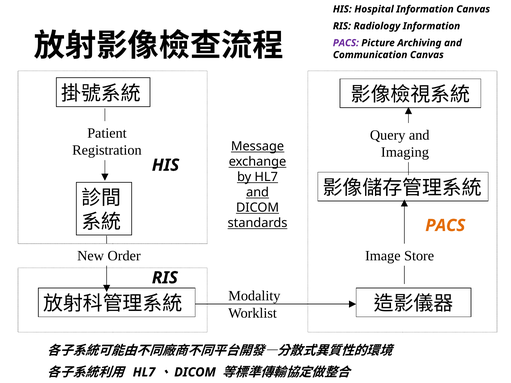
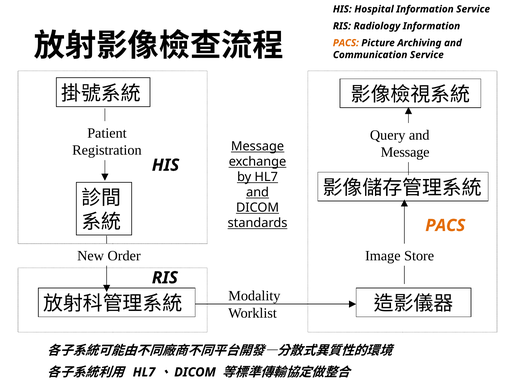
Information Canvas: Canvas -> Service
PACS at (346, 43) colour: purple -> orange
Communication Canvas: Canvas -> Service
Imaging at (405, 152): Imaging -> Message
